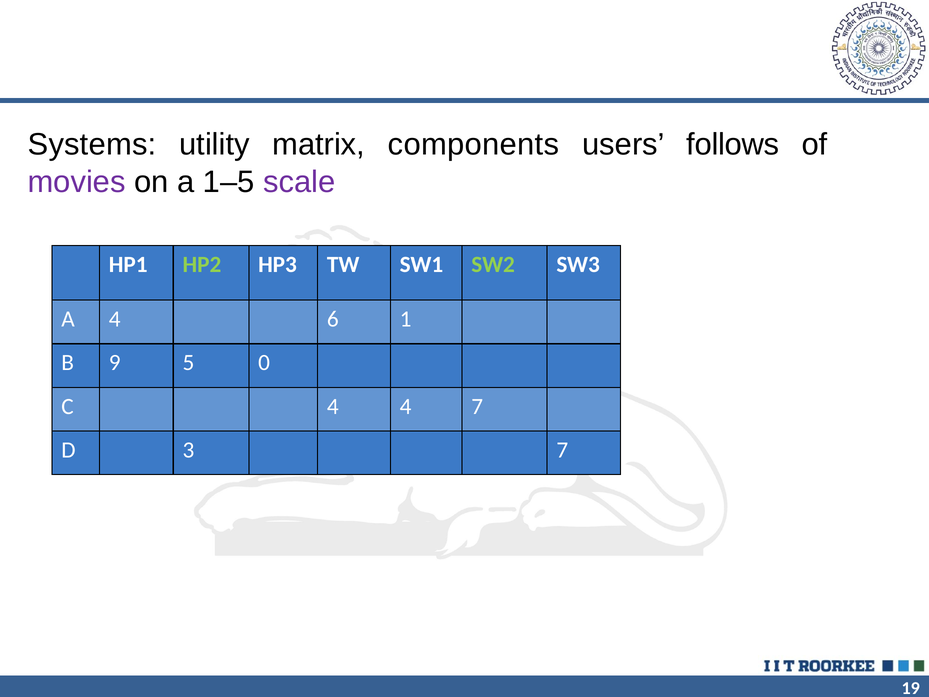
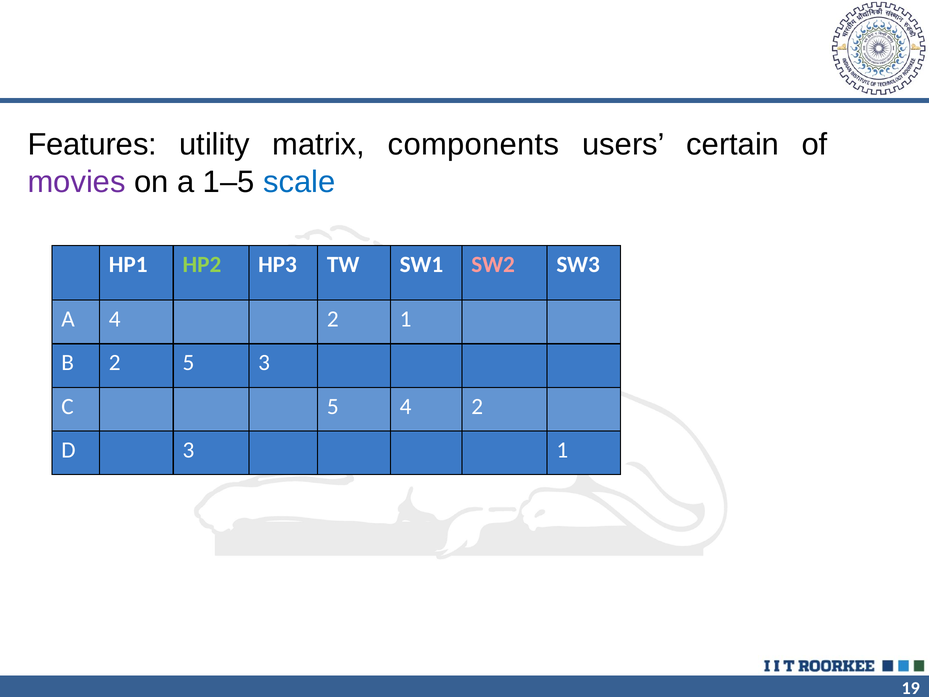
Systems: Systems -> Features
follows: follows -> certain
scale colour: purple -> blue
SW2 colour: light green -> pink
A 4 6: 6 -> 2
B 9: 9 -> 2
5 0: 0 -> 3
C 4: 4 -> 5
7 at (477, 406): 7 -> 2
3 7: 7 -> 1
